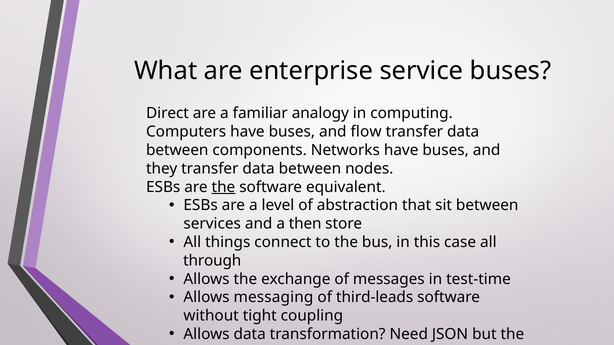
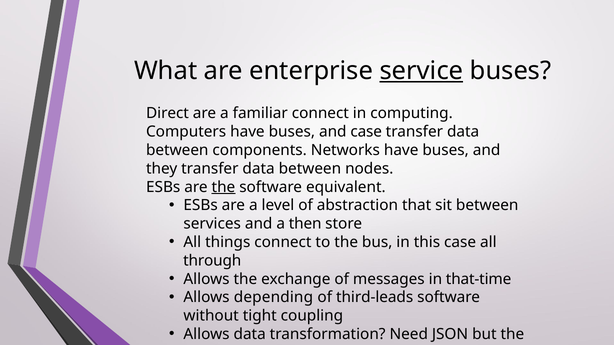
service underline: none -> present
familiar analogy: analogy -> connect
and flow: flow -> case
test-time: test-time -> that-time
messaging: messaging -> depending
